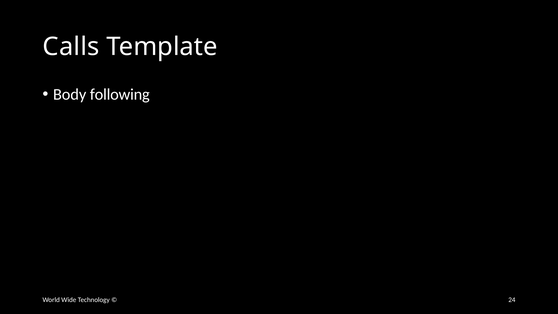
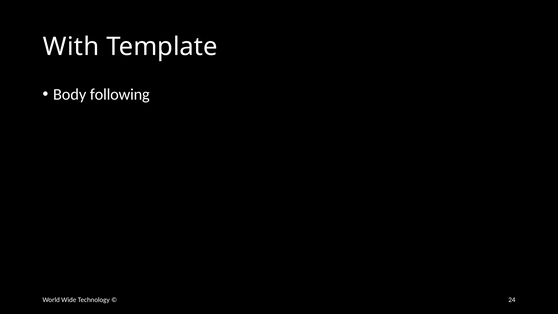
Calls: Calls -> With
